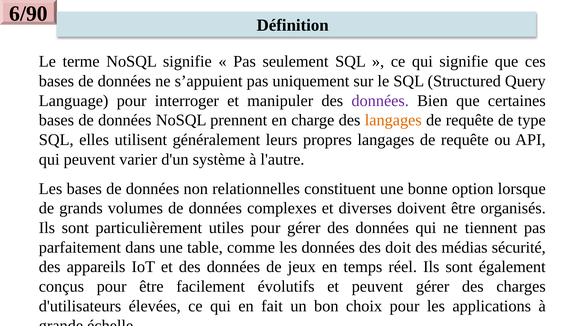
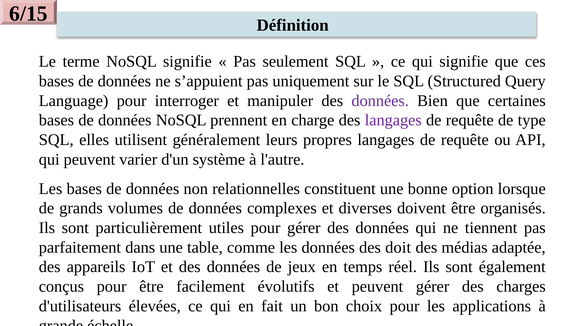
6/90: 6/90 -> 6/15
langages at (393, 120) colour: orange -> purple
sécurité: sécurité -> adaptée
